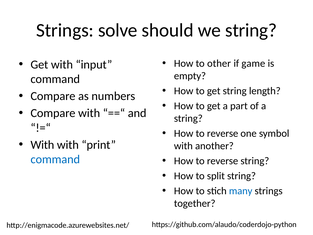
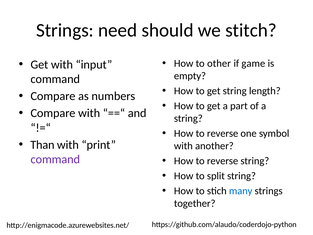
solve: solve -> need
we string: string -> stitch
With at (42, 145): With -> Than
command at (55, 159) colour: blue -> purple
